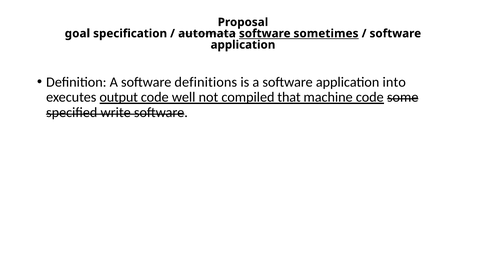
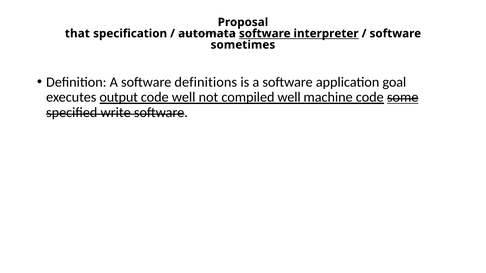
goal: goal -> that
sometimes: sometimes -> interpreter
application at (243, 45): application -> sometimes
into: into -> goal
compiled that: that -> well
some underline: none -> present
